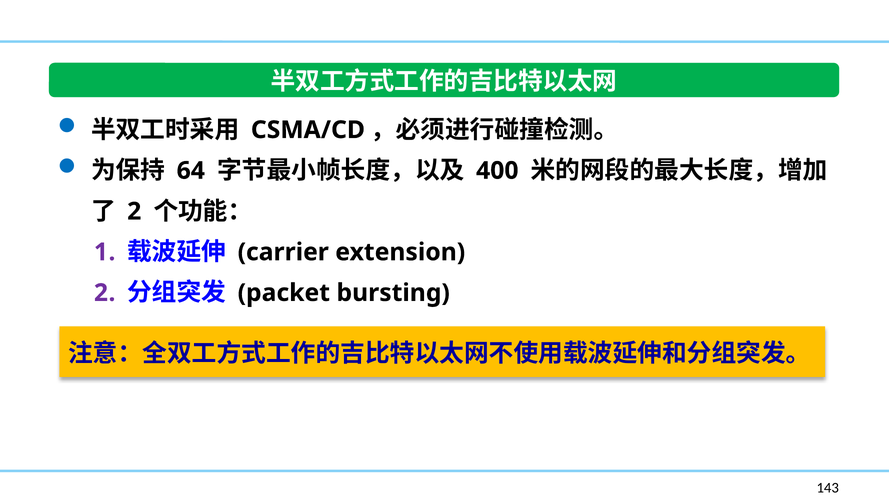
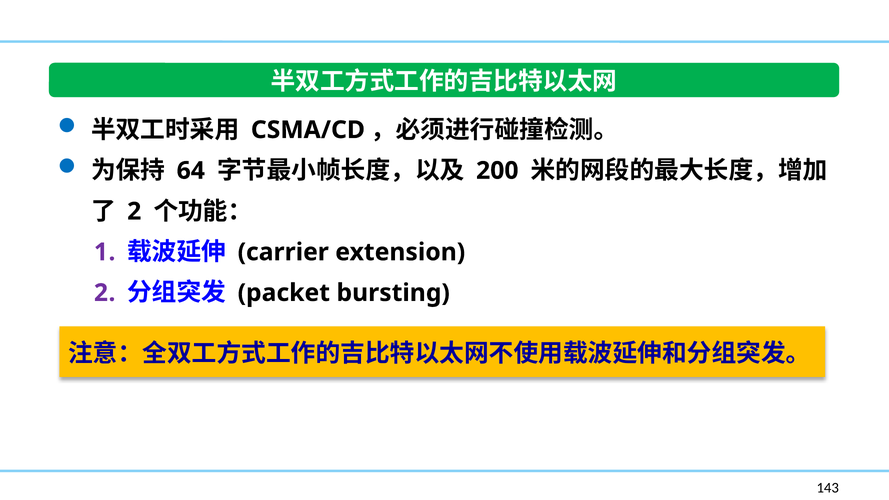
400: 400 -> 200
